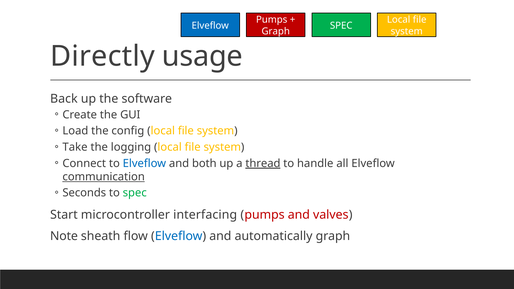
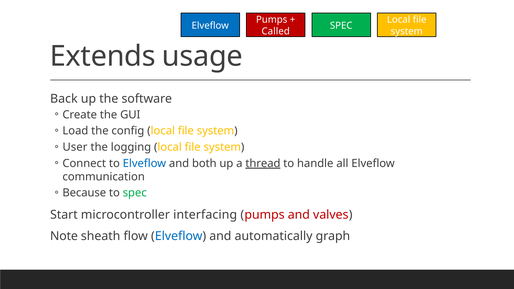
Graph at (276, 31): Graph -> Called
Directly: Directly -> Extends
Take: Take -> User
communication underline: present -> none
Seconds: Seconds -> Because
